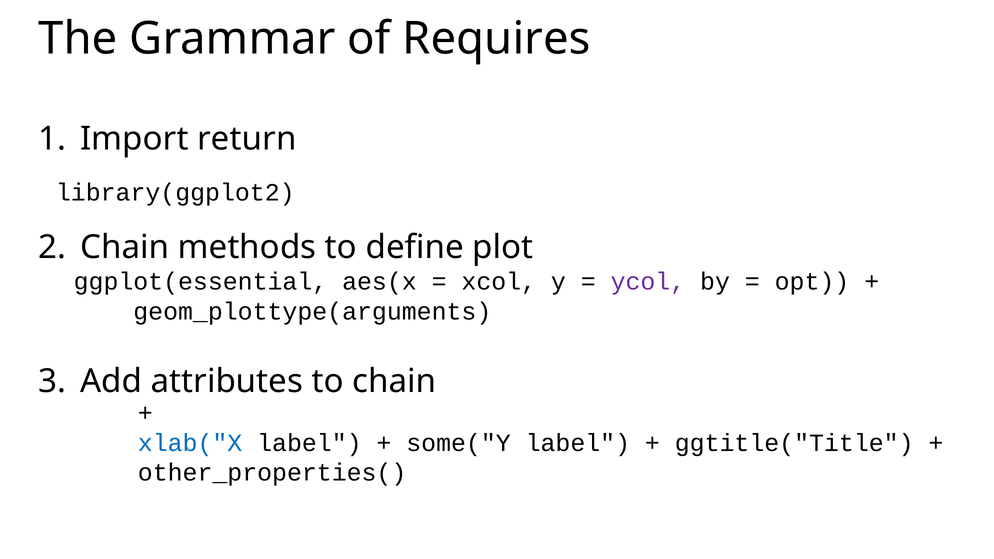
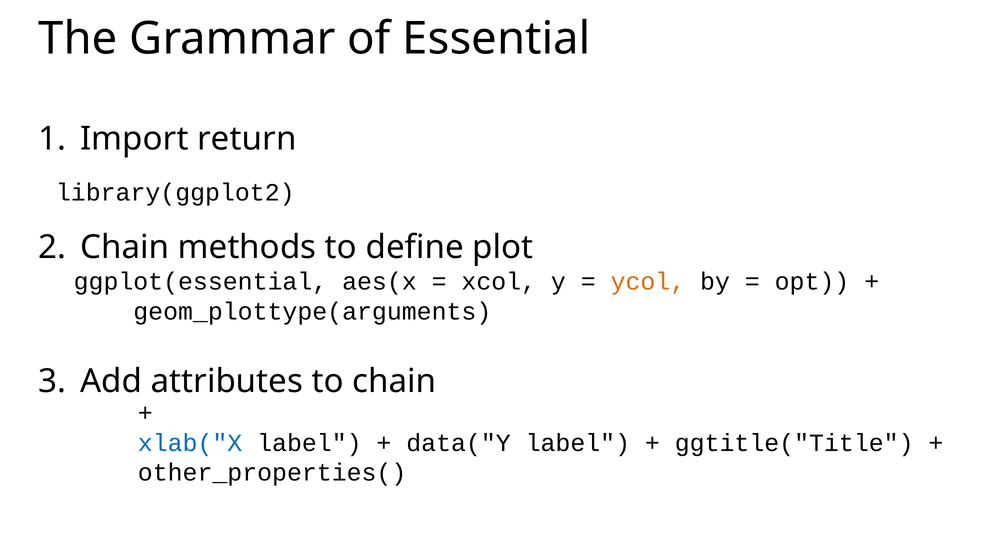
Requires: Requires -> Essential
ycol colour: purple -> orange
some("Y: some("Y -> data("Y
